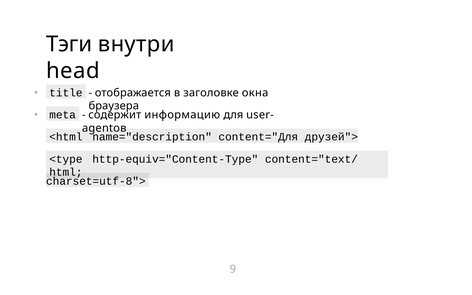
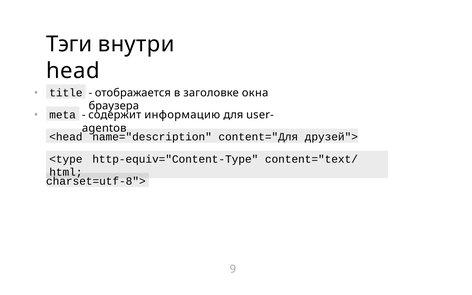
<html: <html -> <head
